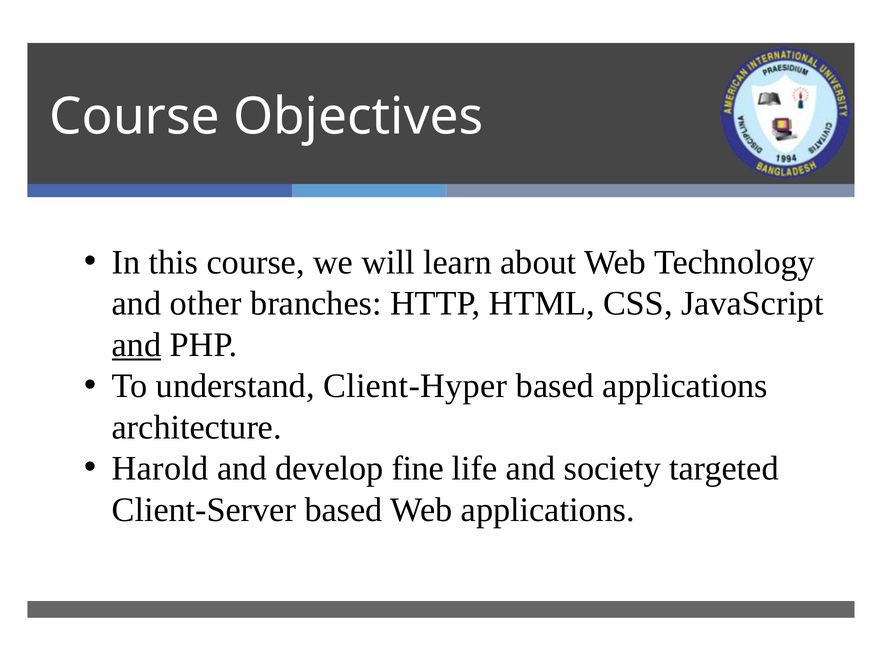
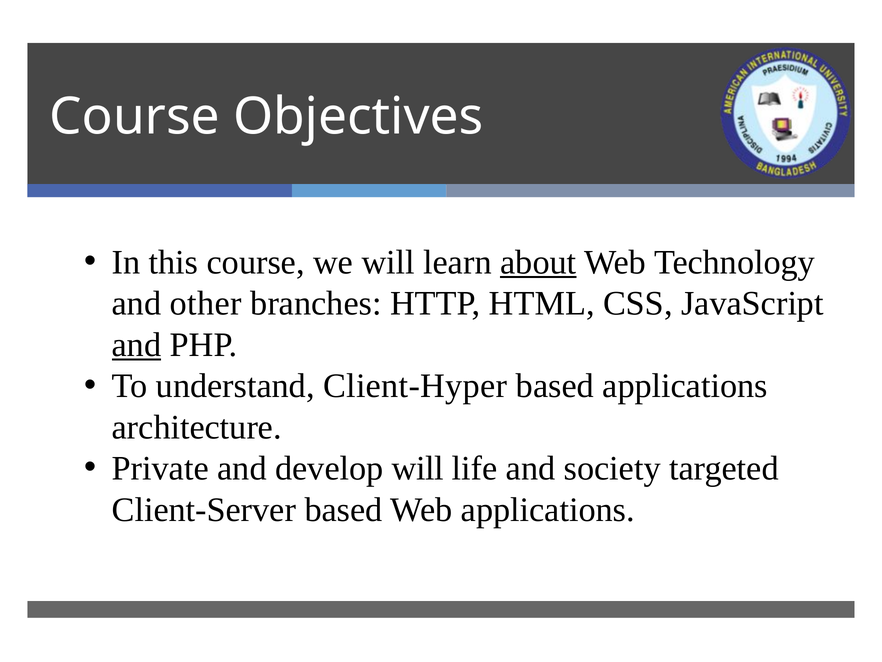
about underline: none -> present
Harold: Harold -> Private
develop fine: fine -> will
